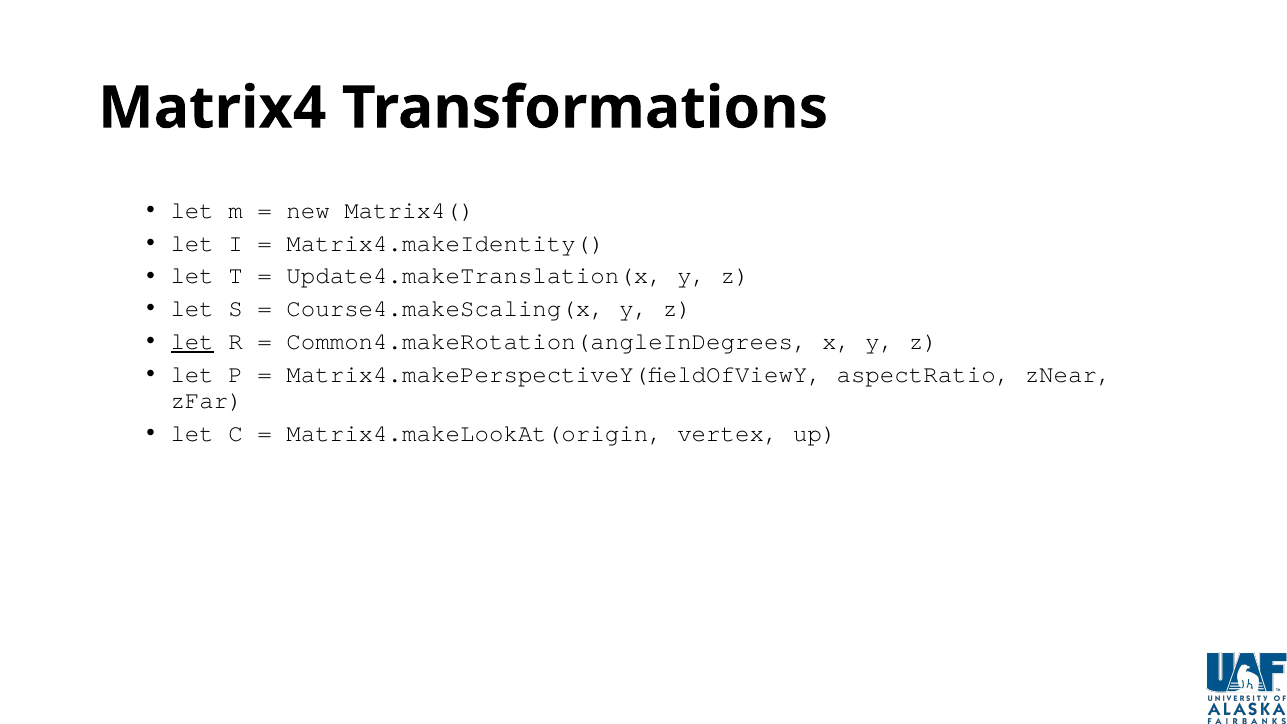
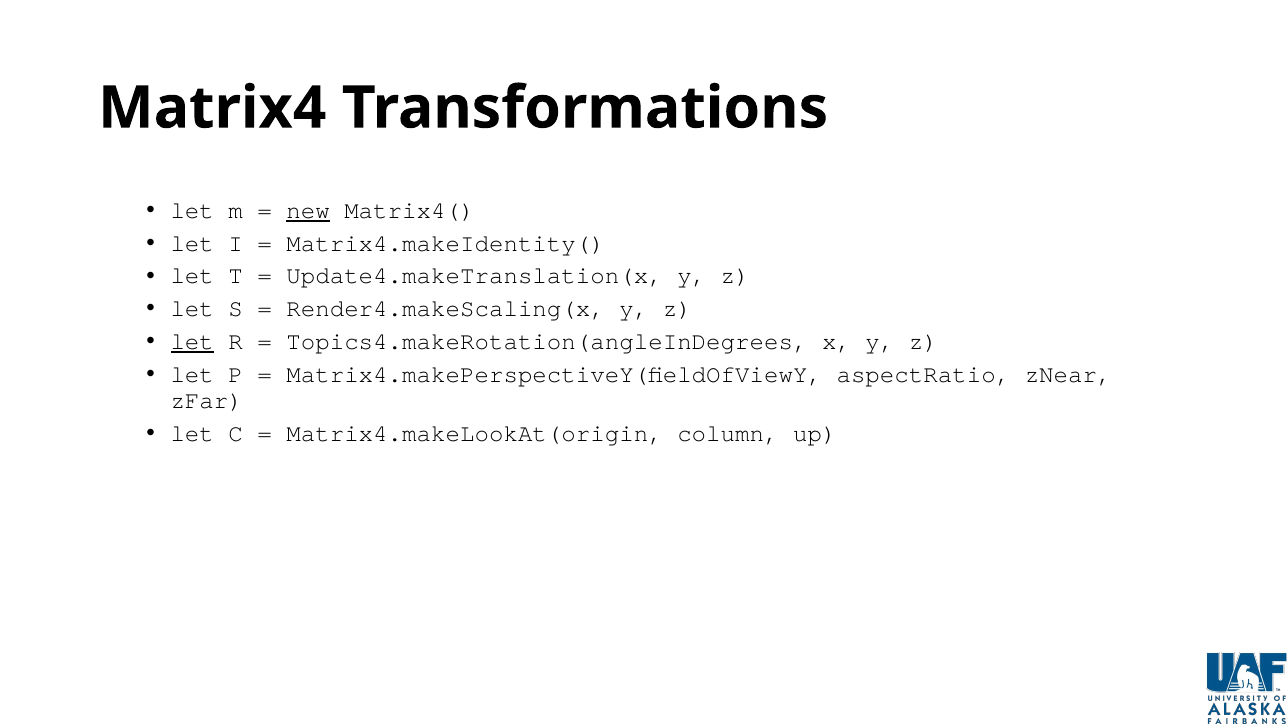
new underline: none -> present
Course4.makeScaling(x: Course4.makeScaling(x -> Render4.makeScaling(x
Common4.makeRotation(angleInDegrees: Common4.makeRotation(angleInDegrees -> Topics4.makeRotation(angleInDegrees
vertex: vertex -> column
